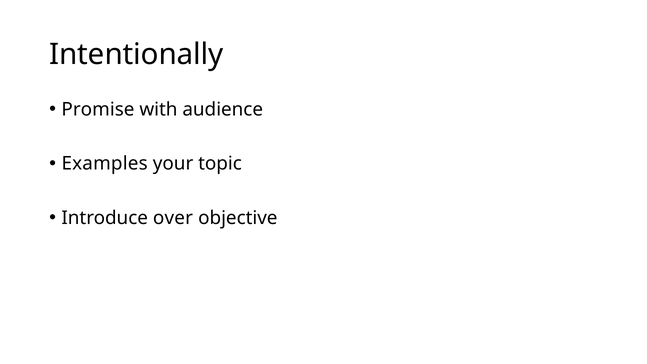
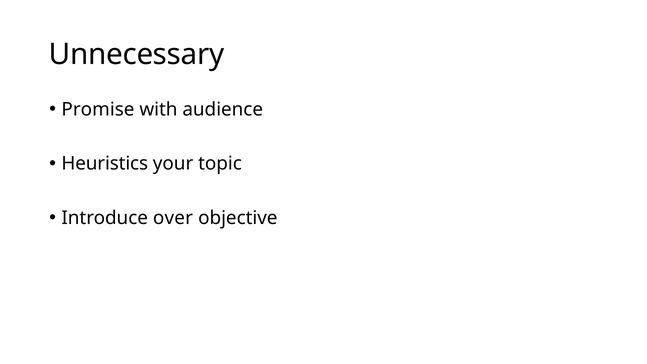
Intentionally: Intentionally -> Unnecessary
Examples: Examples -> Heuristics
